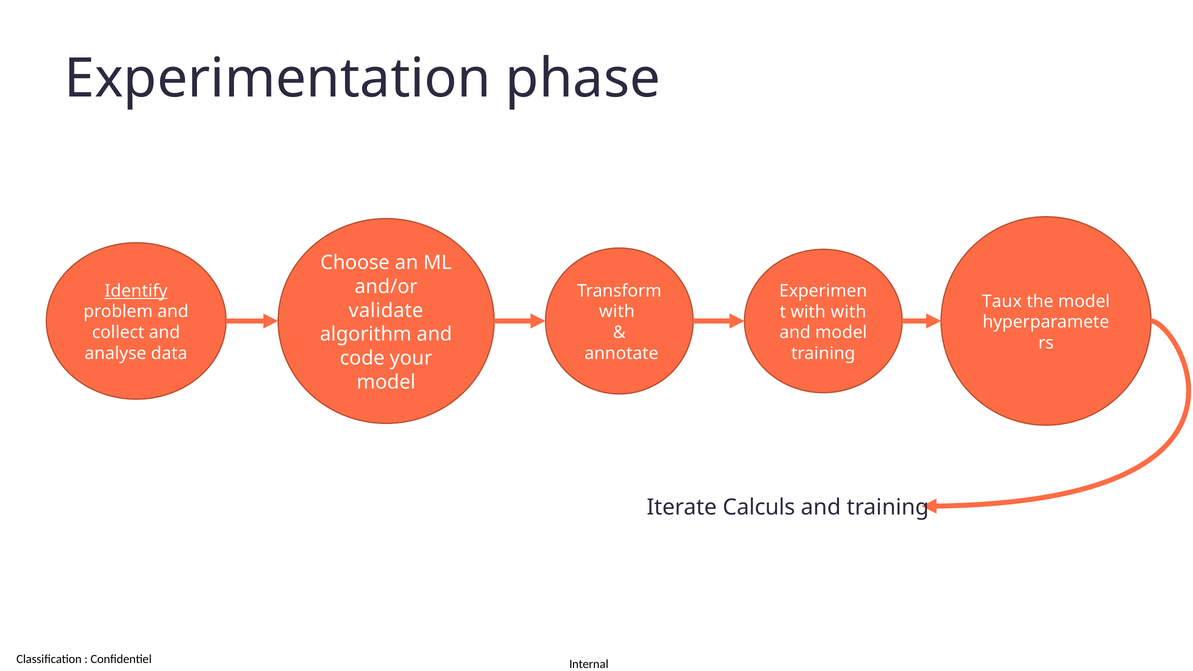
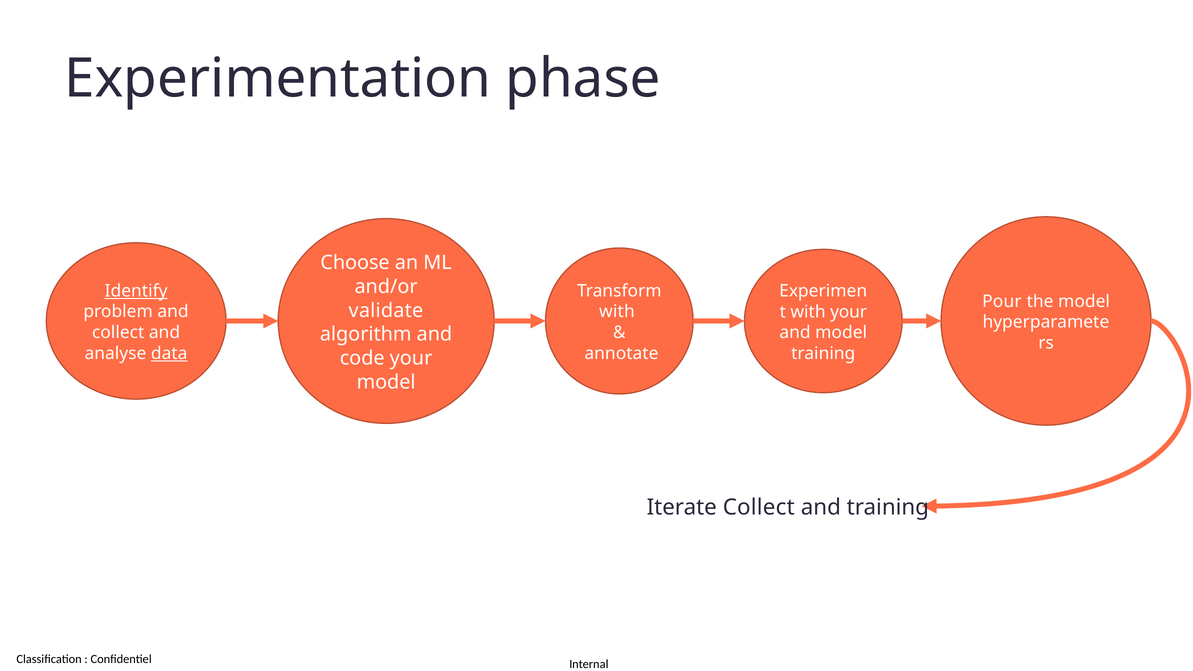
Taux: Taux -> Pour
with with: with -> your
data underline: none -> present
Iterate Calculs: Calculs -> Collect
